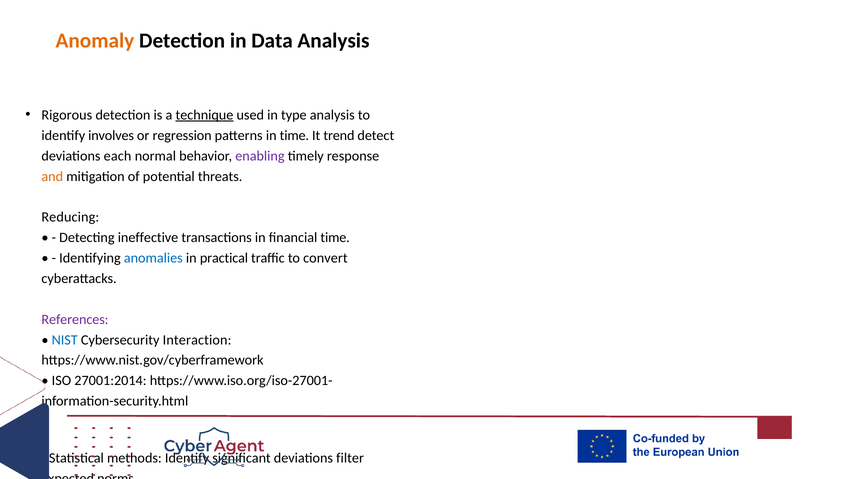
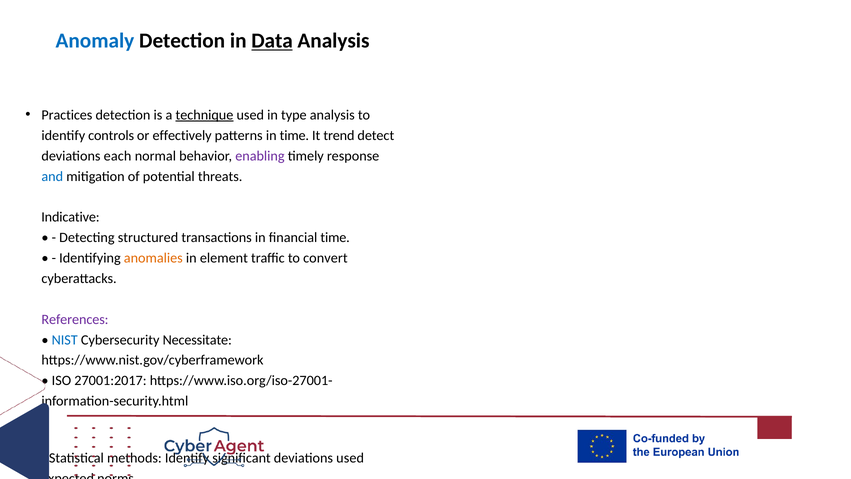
Anomaly colour: orange -> blue
Data at (272, 41) underline: none -> present
Rigorous: Rigorous -> Practices
involves: involves -> controls
regression: regression -> effectively
and at (52, 176) colour: orange -> blue
Reducing: Reducing -> Indicative
ineffective: ineffective -> structured
anomalies colour: blue -> orange
practical: practical -> element
Interaction: Interaction -> Necessitate
27001:2014: 27001:2014 -> 27001:2017
filter at (350, 458): filter -> used
